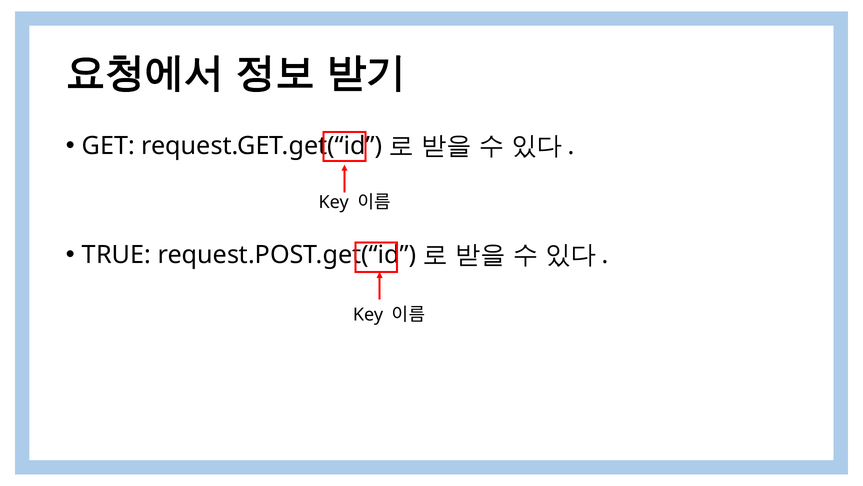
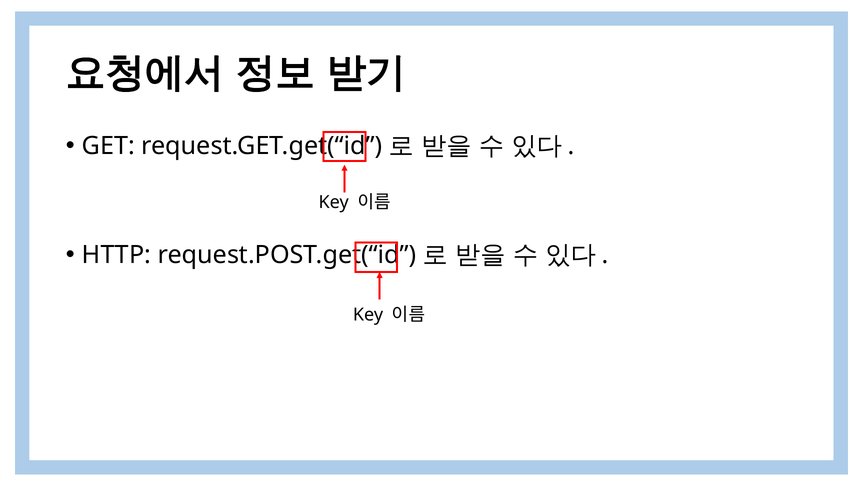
TRUE: TRUE -> HTTP
